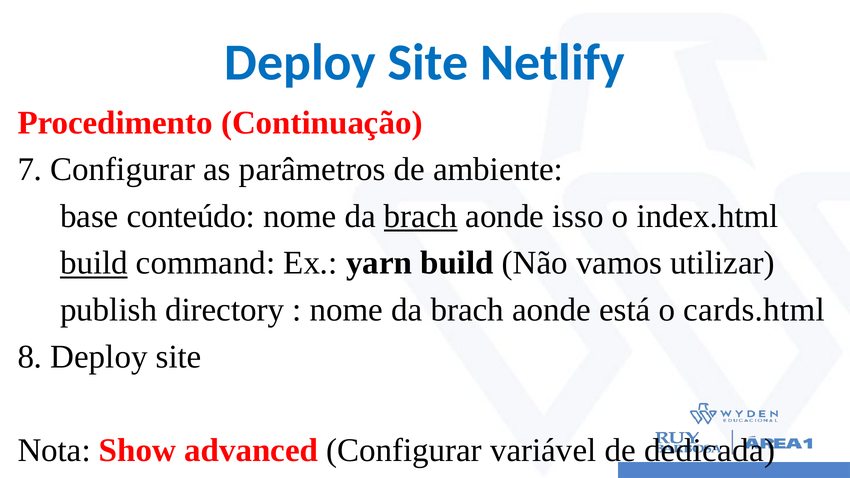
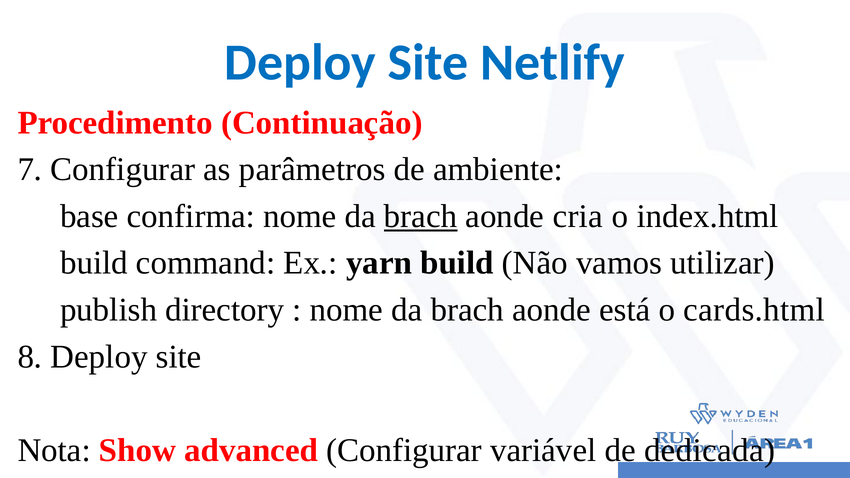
conteúdo: conteúdo -> confirma
isso: isso -> cria
build at (94, 263) underline: present -> none
